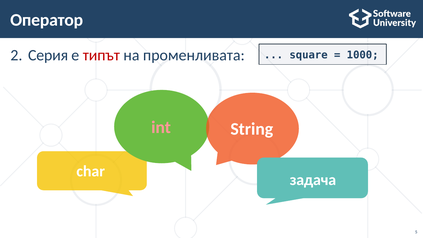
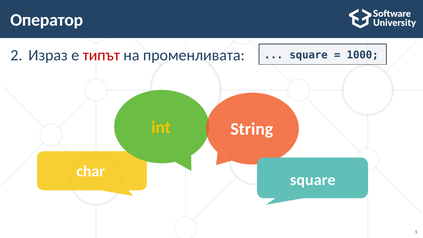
Серия: Серия -> Израз
int colour: pink -> yellow
задача at (313, 180): задача -> square
